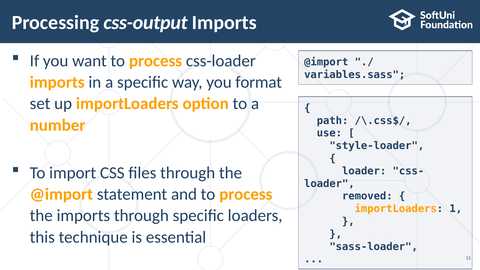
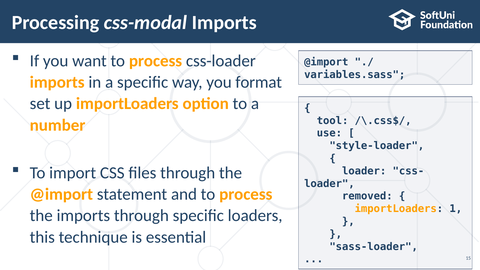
css-output: css-output -> css-modal
path: path -> tool
